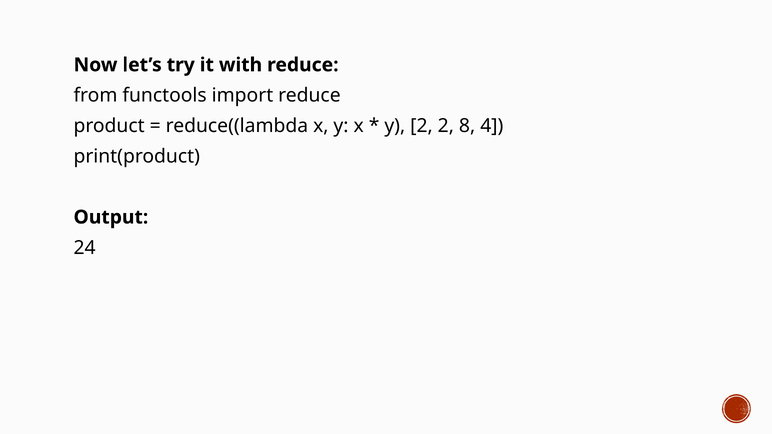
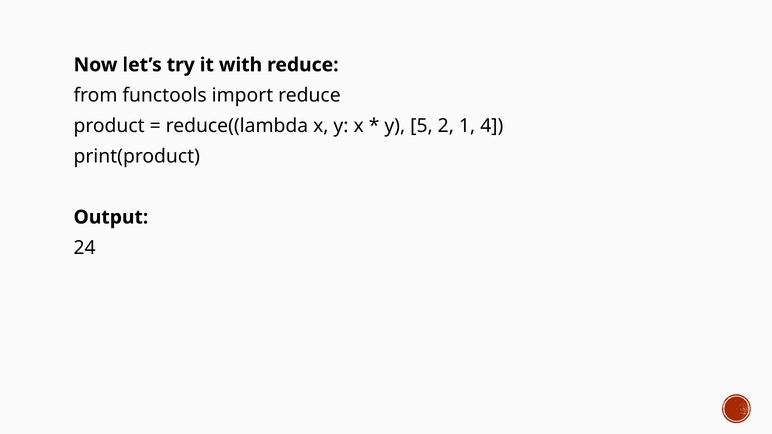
y 2: 2 -> 5
8: 8 -> 1
